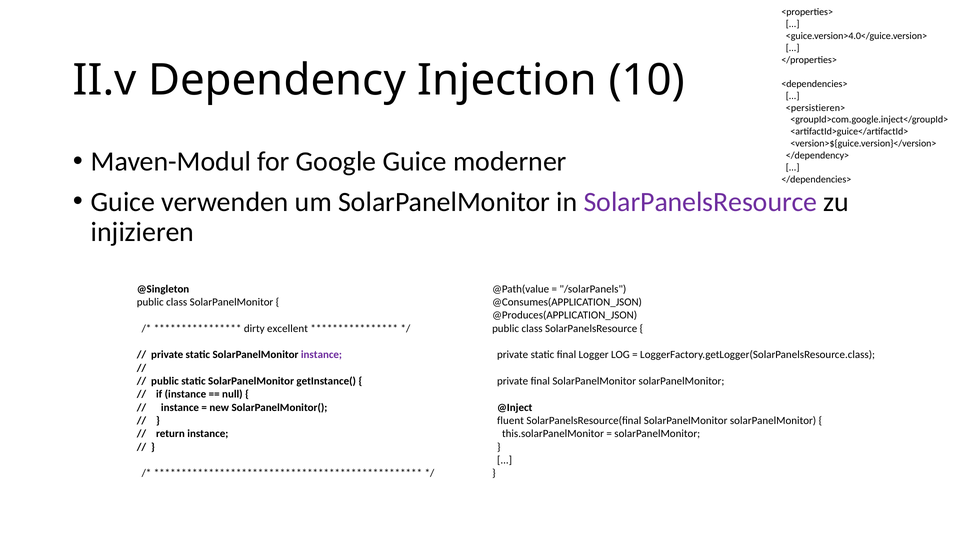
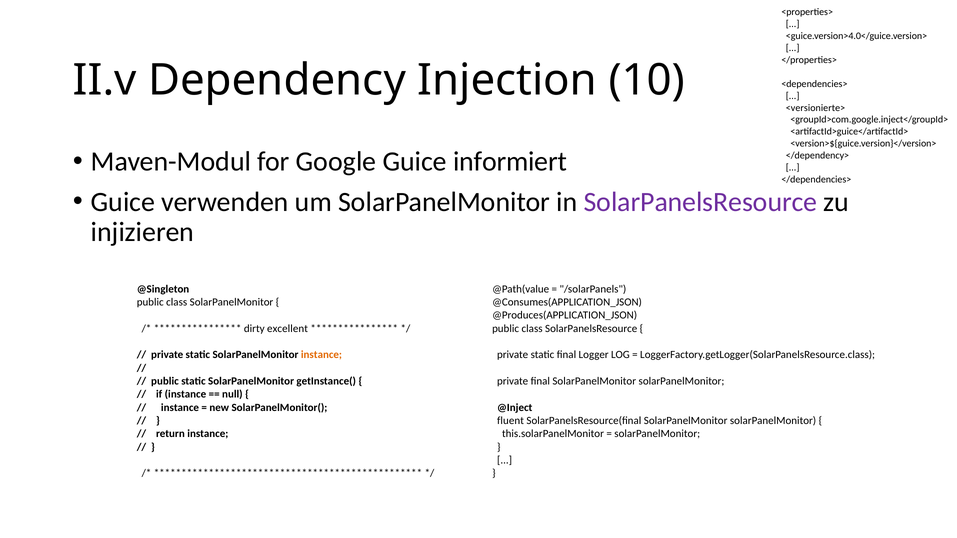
<persistieren>: <persistieren> -> <versionierte>
moderner: moderner -> informiert
instance at (321, 355) colour: purple -> orange
